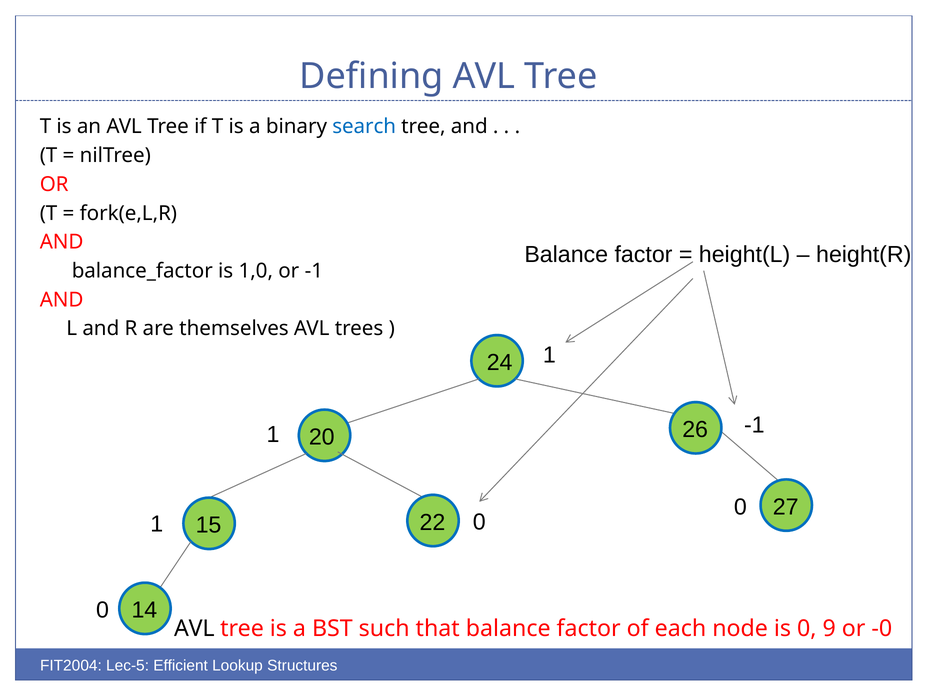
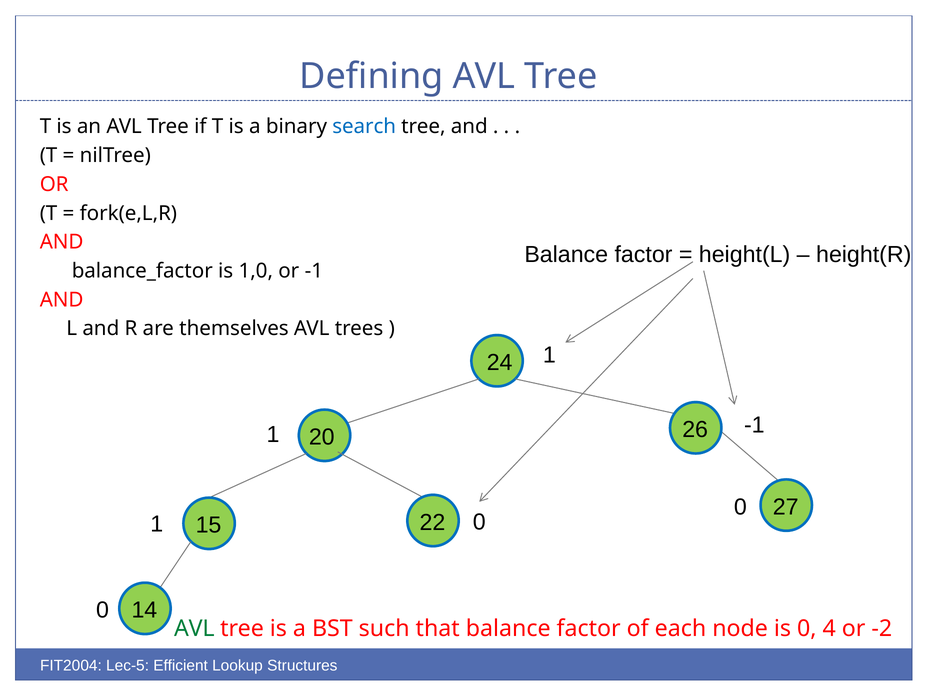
AVL at (194, 628) colour: black -> green
9: 9 -> 4
-0: -0 -> -2
